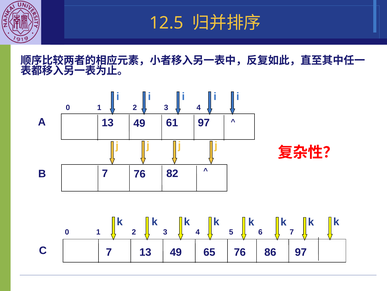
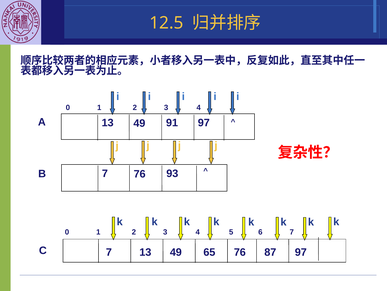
61: 61 -> 91
82: 82 -> 93
86: 86 -> 87
